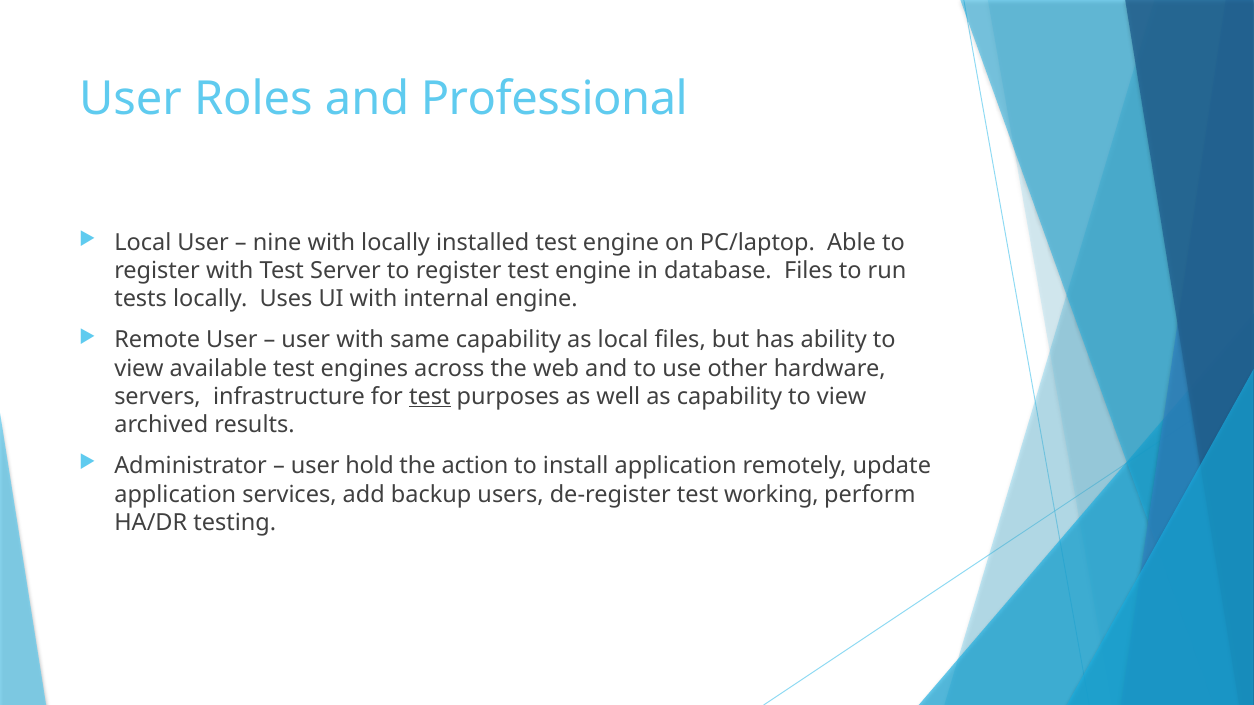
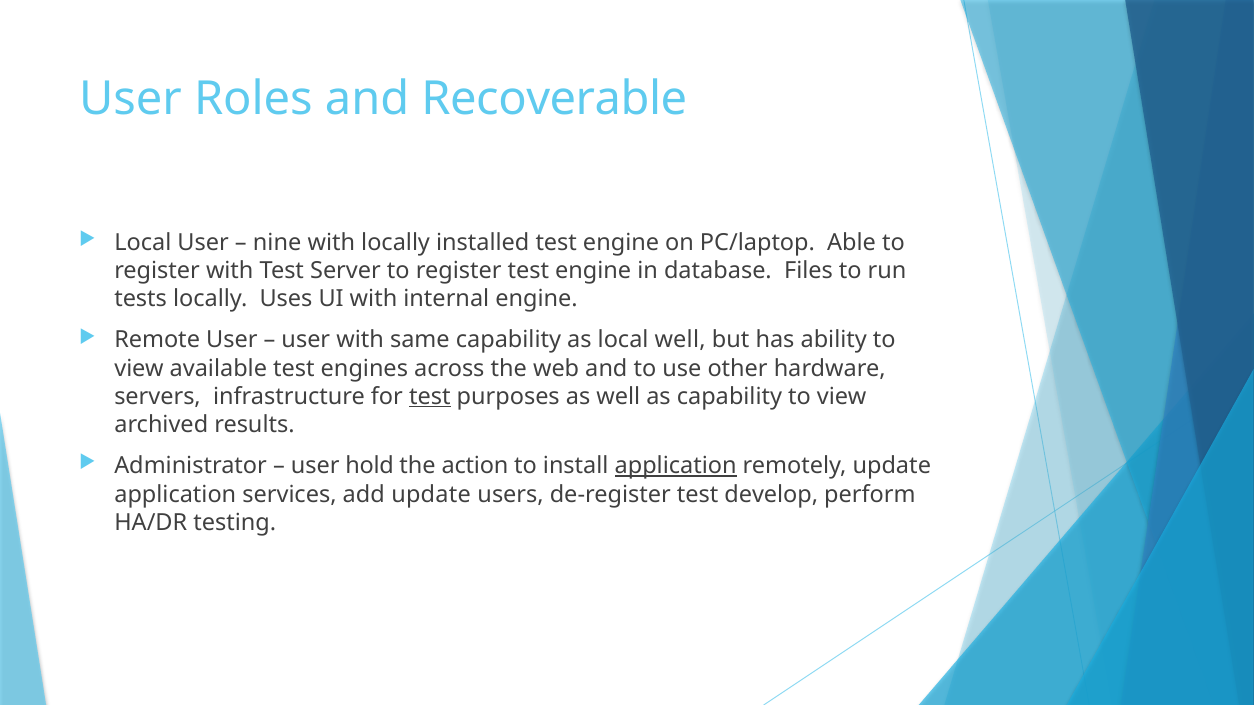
Professional: Professional -> Recoverable
local files: files -> well
application at (676, 466) underline: none -> present
add backup: backup -> update
working: working -> develop
